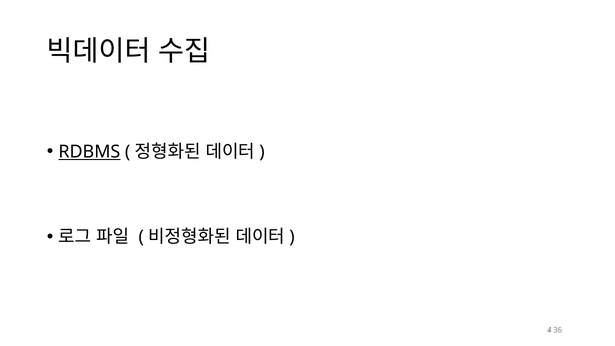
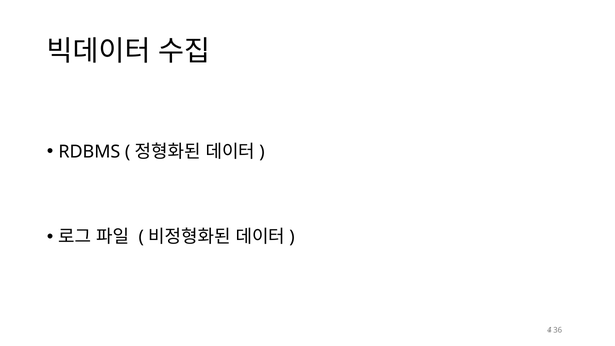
RDBMS underline: present -> none
